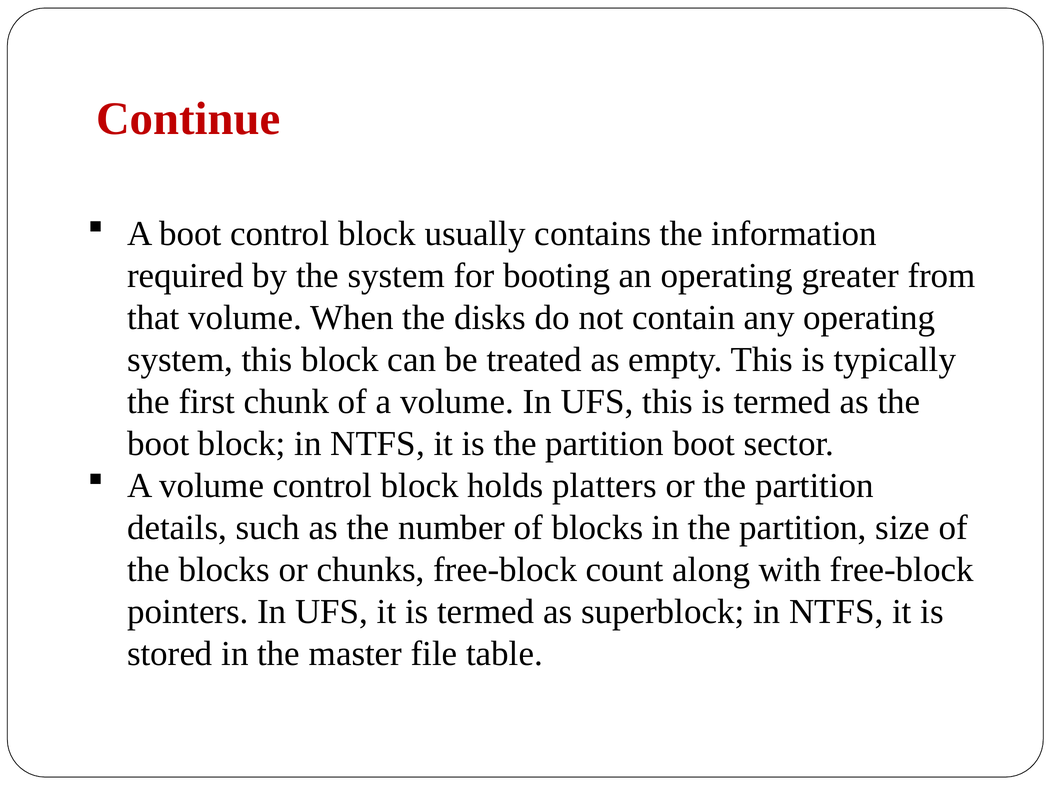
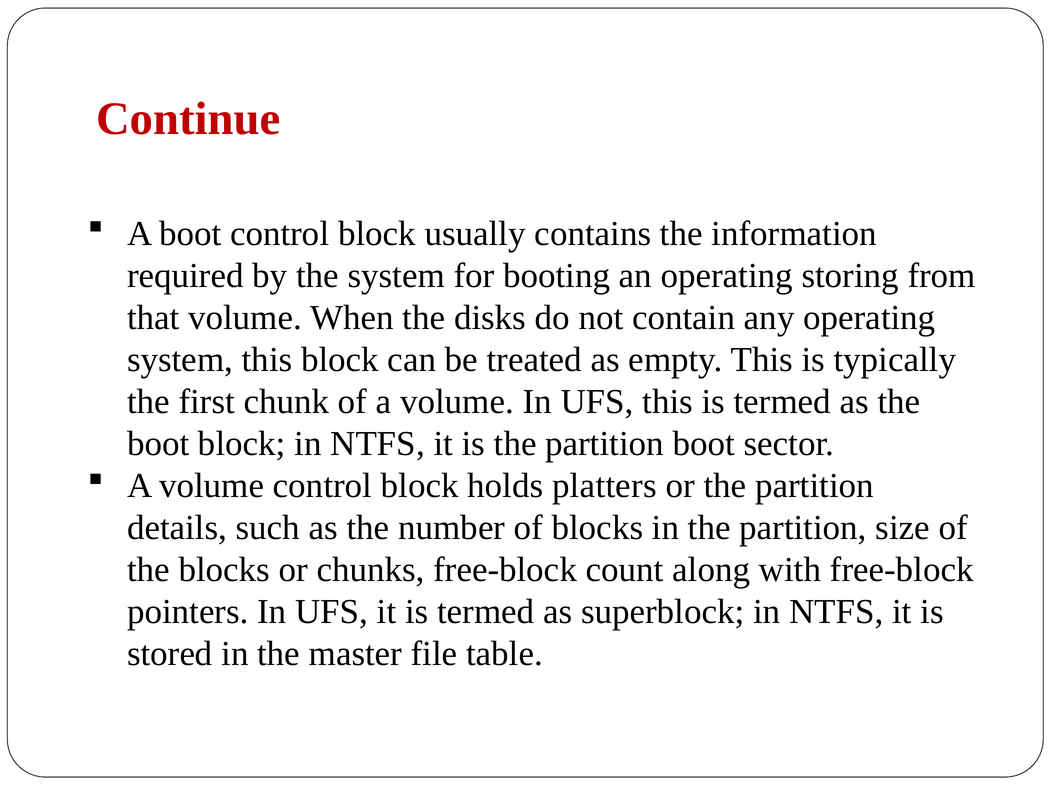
greater: greater -> storing
